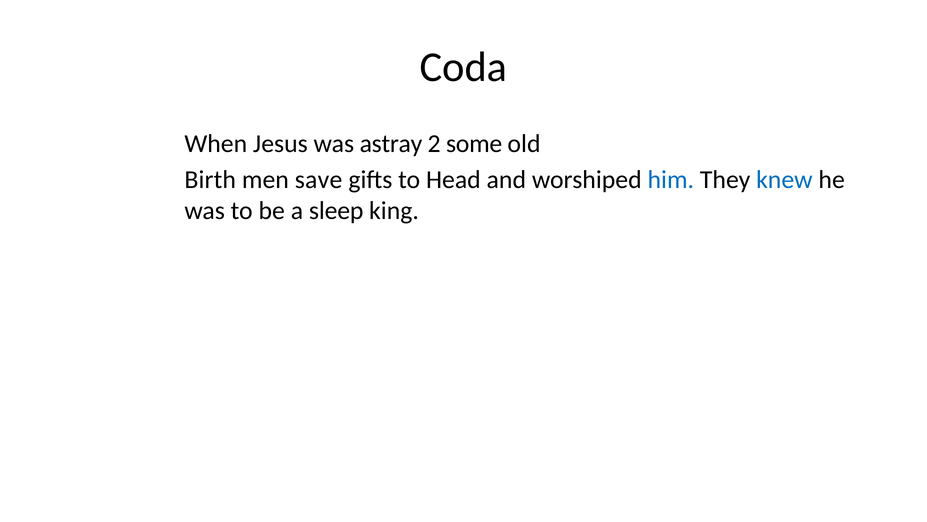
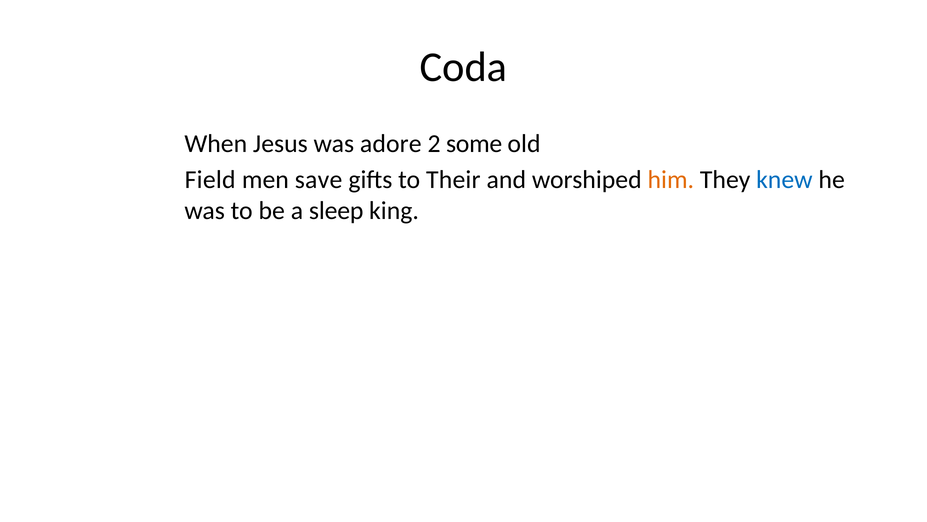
astray: astray -> adore
Birth: Birth -> Field
Head: Head -> Their
him colour: blue -> orange
